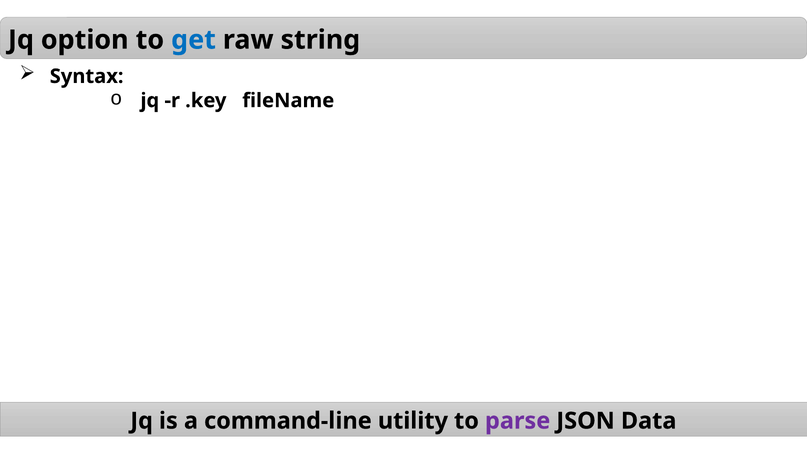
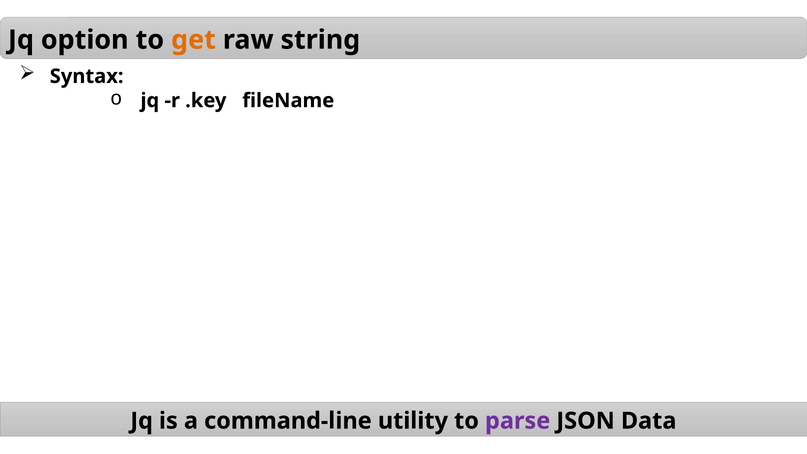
get colour: blue -> orange
